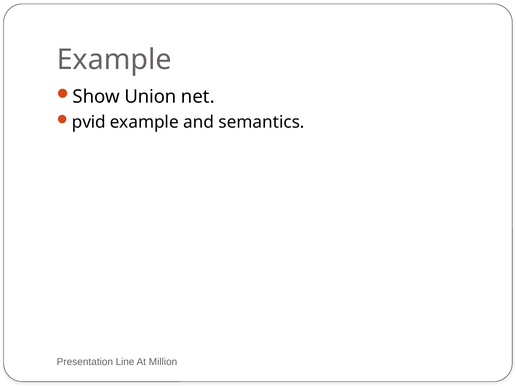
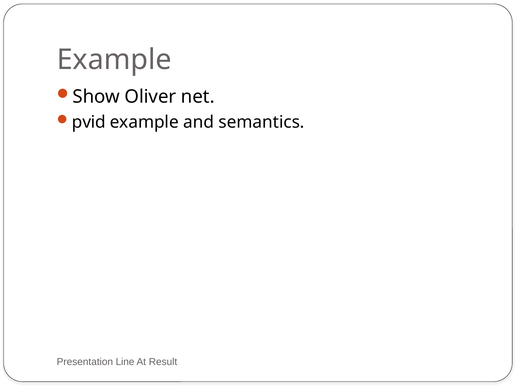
Union: Union -> Oliver
Million: Million -> Result
